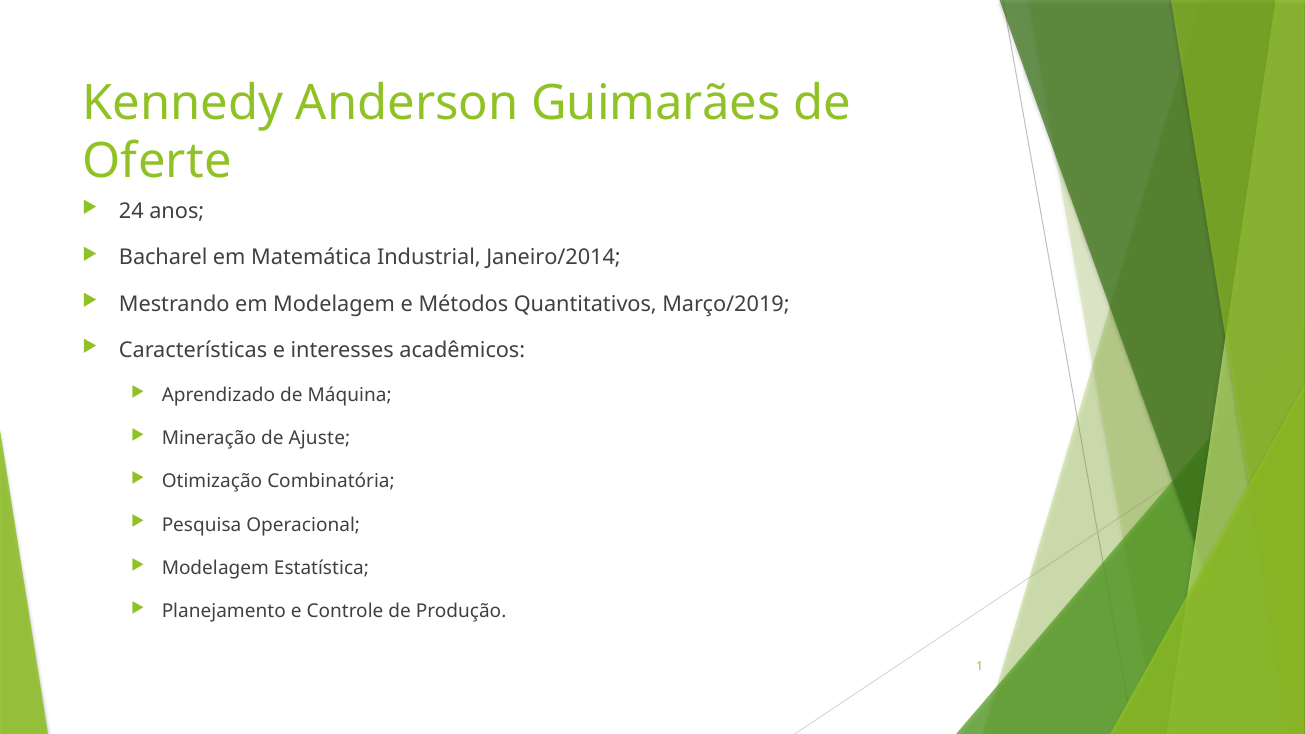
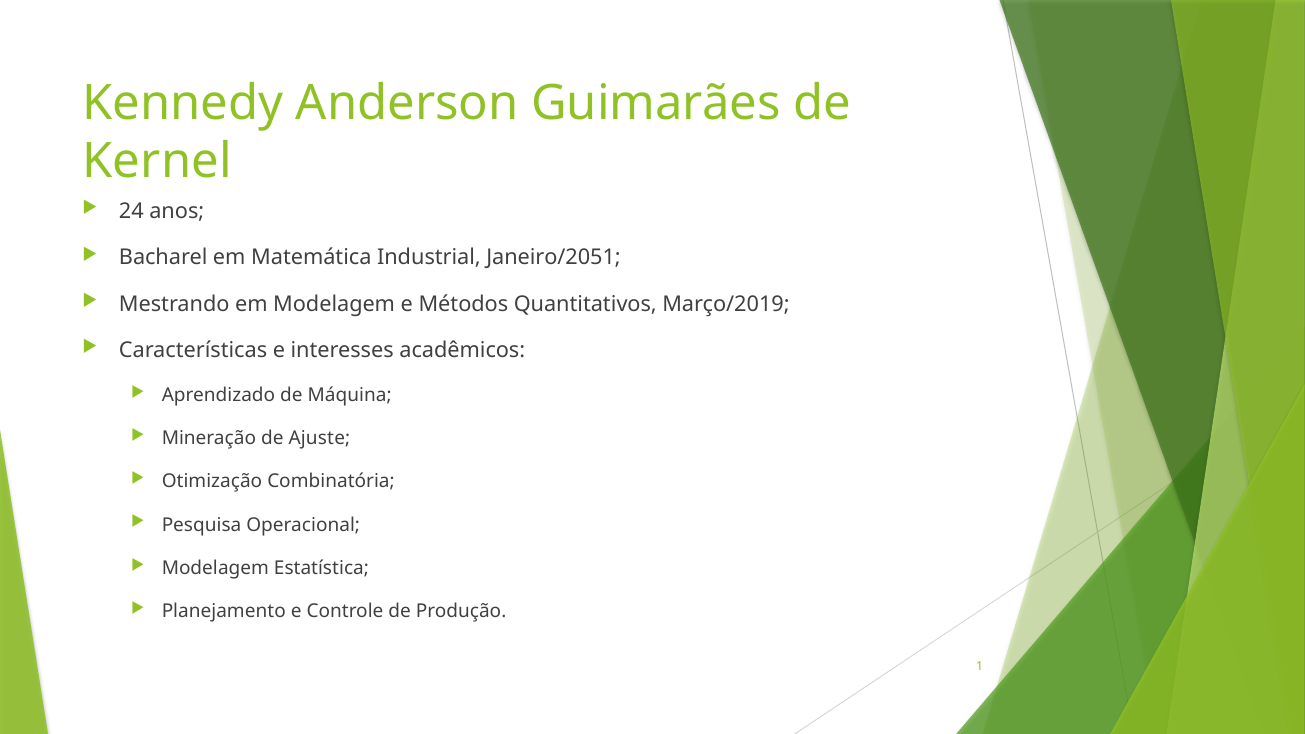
Oferte: Oferte -> Kernel
Janeiro/2014: Janeiro/2014 -> Janeiro/2051
